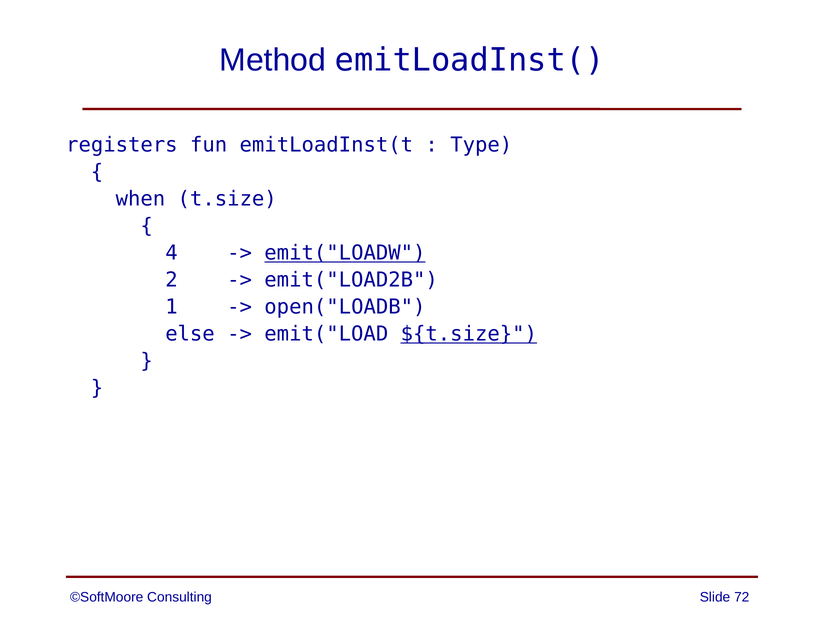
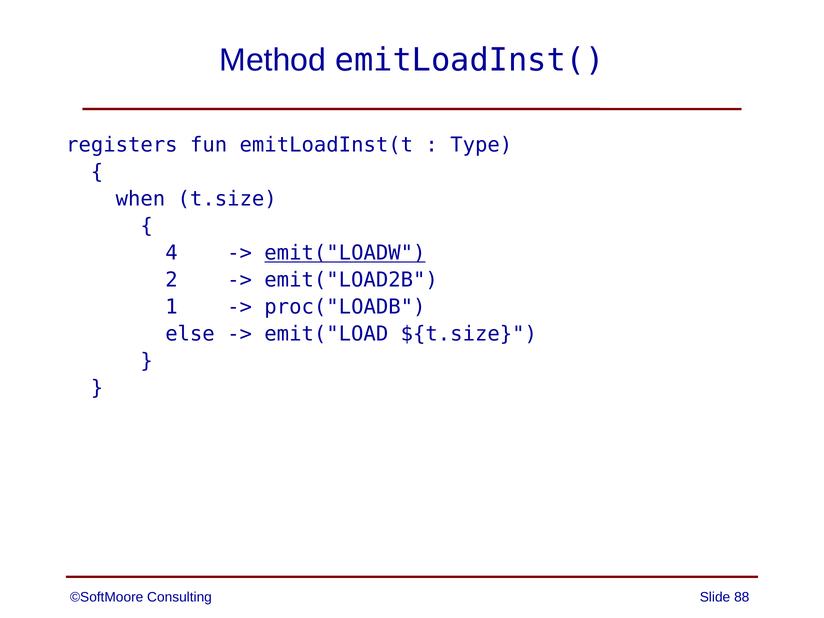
open("LOADB: open("LOADB -> proc("LOADB
${t.size underline: present -> none
72: 72 -> 88
